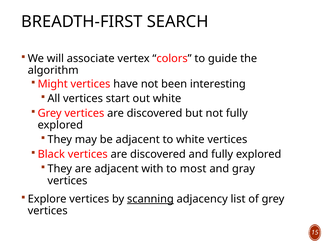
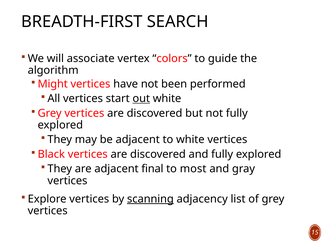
interesting: interesting -> performed
out underline: none -> present
with: with -> final
